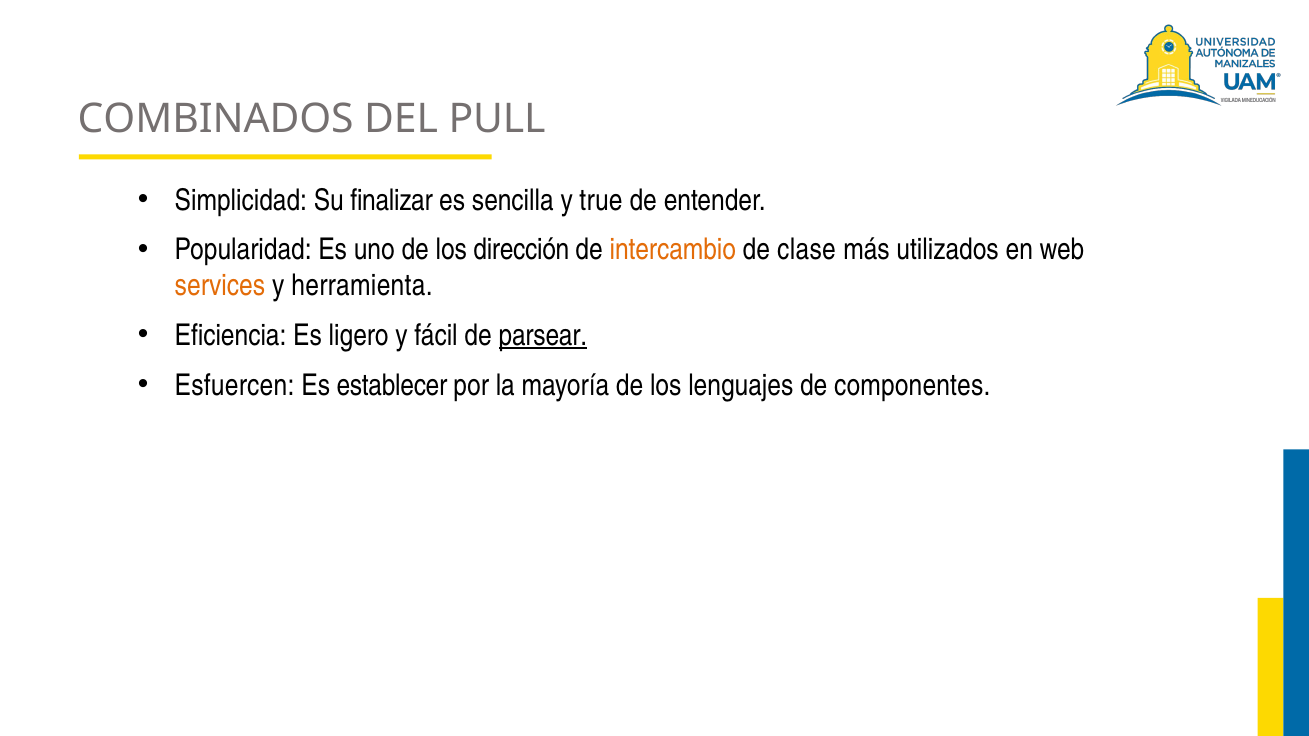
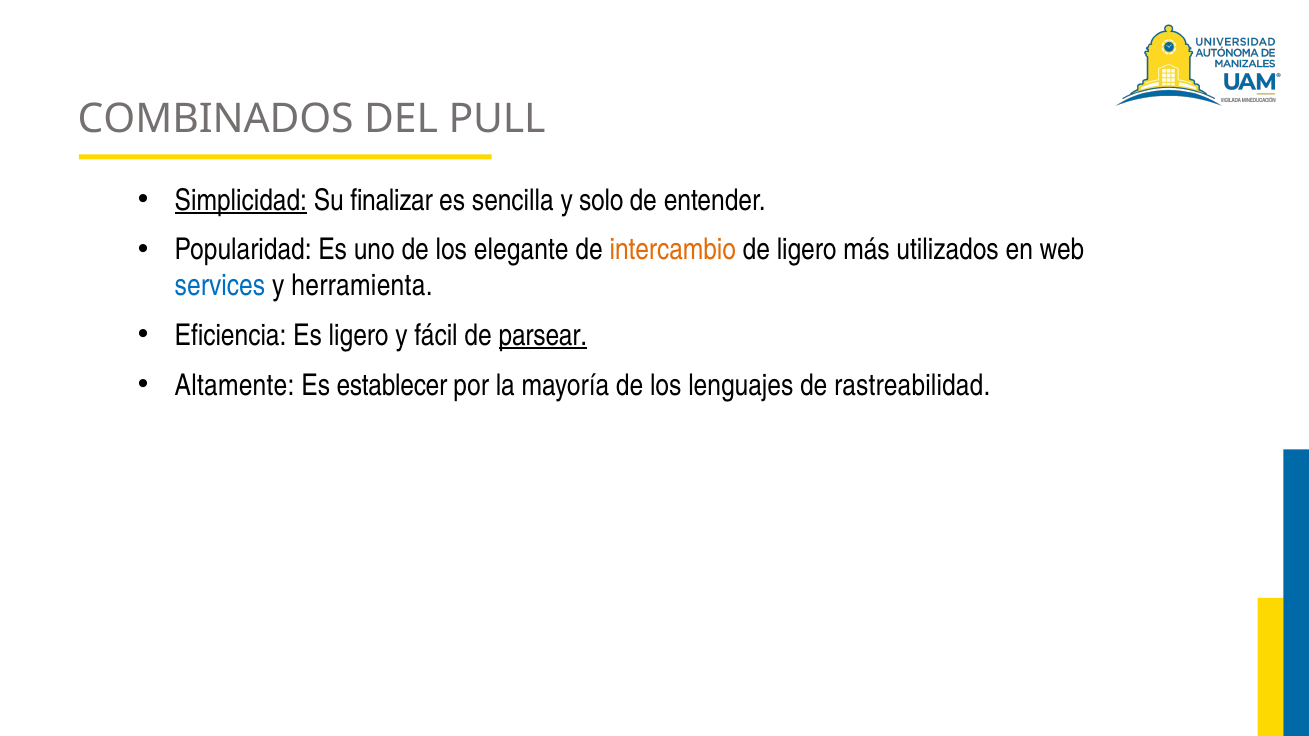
Simplicidad underline: none -> present
true: true -> solo
dirección: dirección -> elegante
de clase: clase -> ligero
services colour: orange -> blue
Esfuercen: Esfuercen -> Altamente
componentes: componentes -> rastreabilidad
